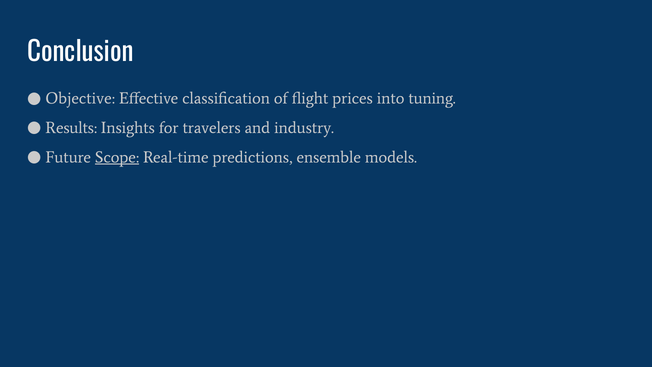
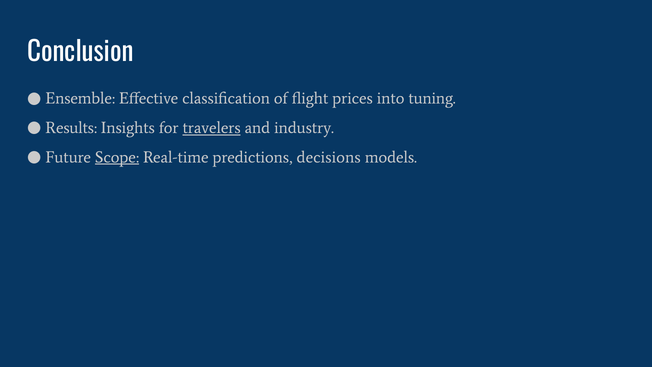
Objective: Objective -> Ensemble
travelers underline: none -> present
ensemble: ensemble -> decisions
